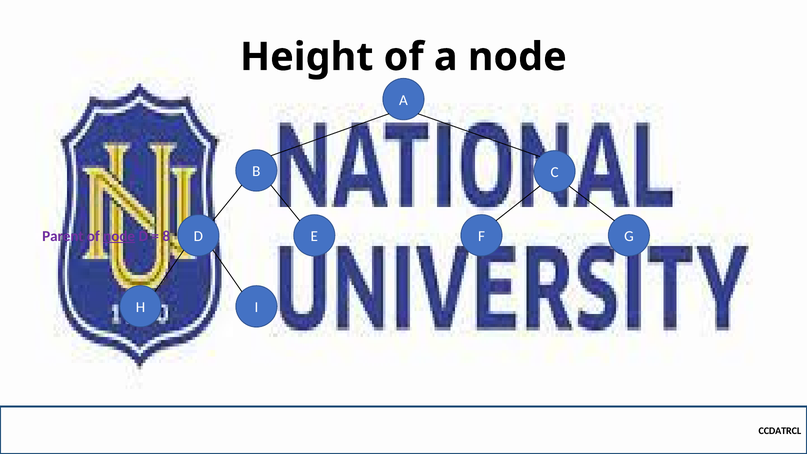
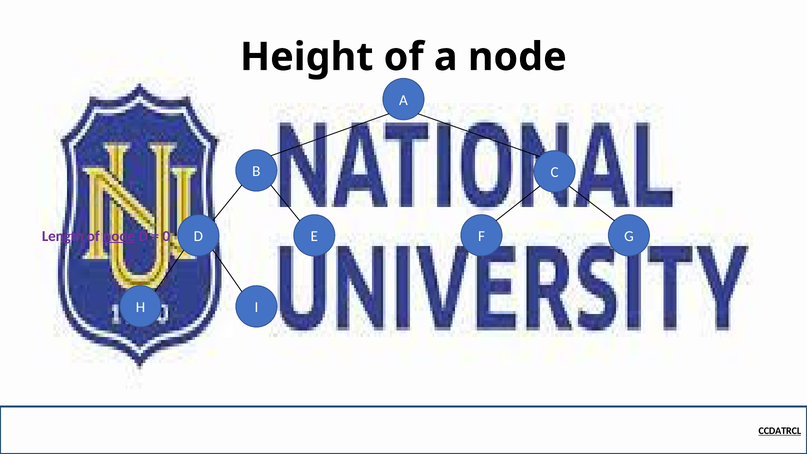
Parent: Parent -> Length
8: 8 -> 0
CCDATRCL underline: none -> present
